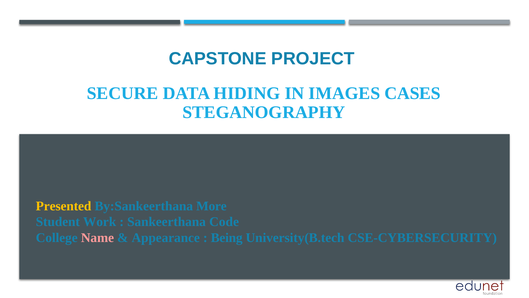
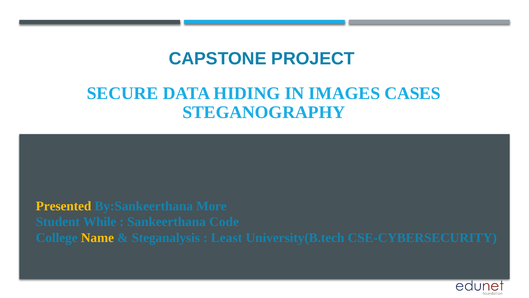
Work: Work -> While
Name colour: pink -> yellow
Appearance: Appearance -> Steganalysis
Being: Being -> Least
